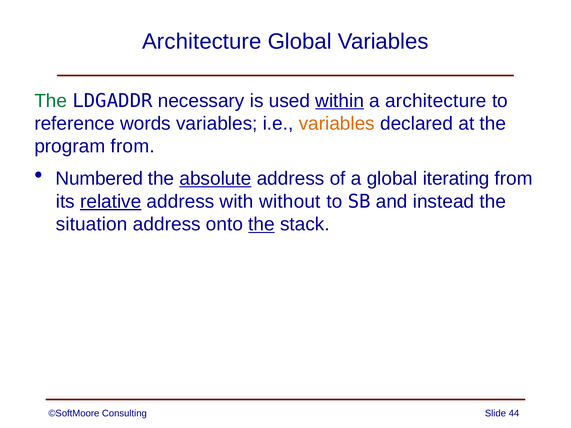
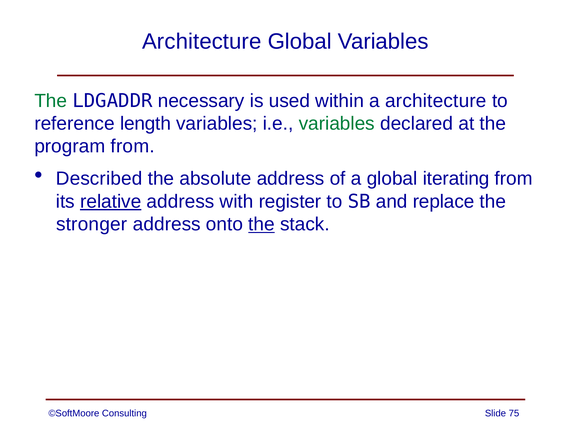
within underline: present -> none
words: words -> length
variables at (337, 124) colour: orange -> green
Numbered: Numbered -> Described
absolute underline: present -> none
without: without -> register
instead: instead -> replace
situation: situation -> stronger
44: 44 -> 75
